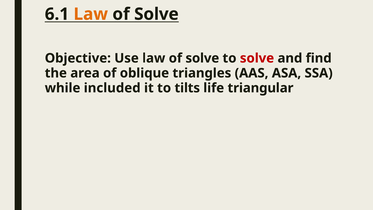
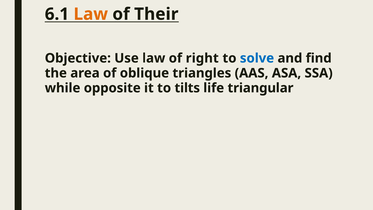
Solve at (156, 14): Solve -> Their
Use law of solve: solve -> right
solve at (257, 58) colour: red -> blue
included: included -> opposite
